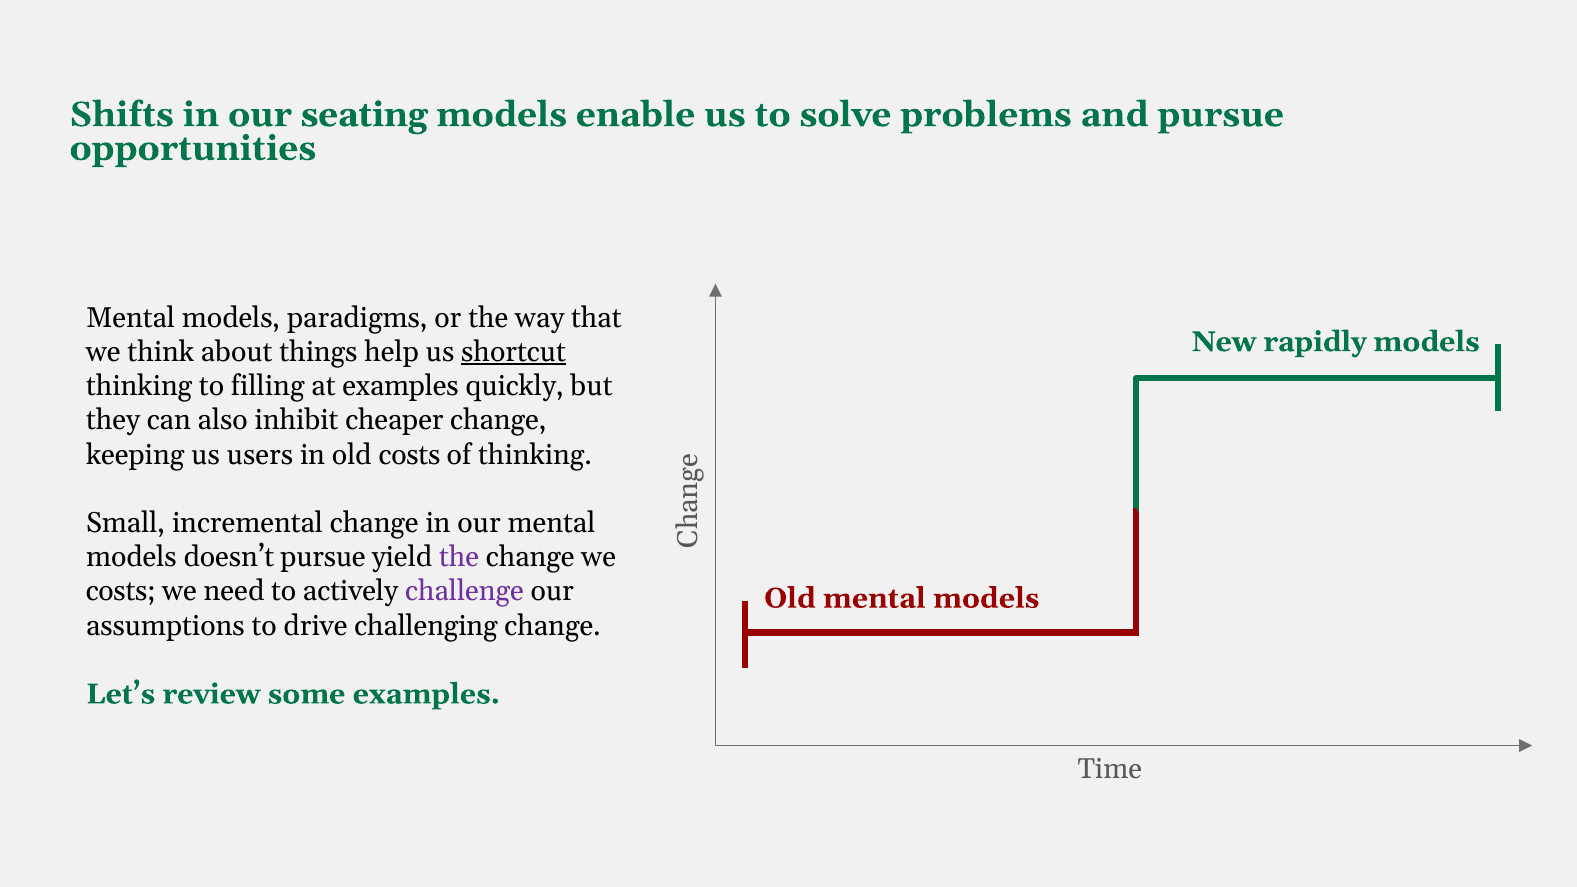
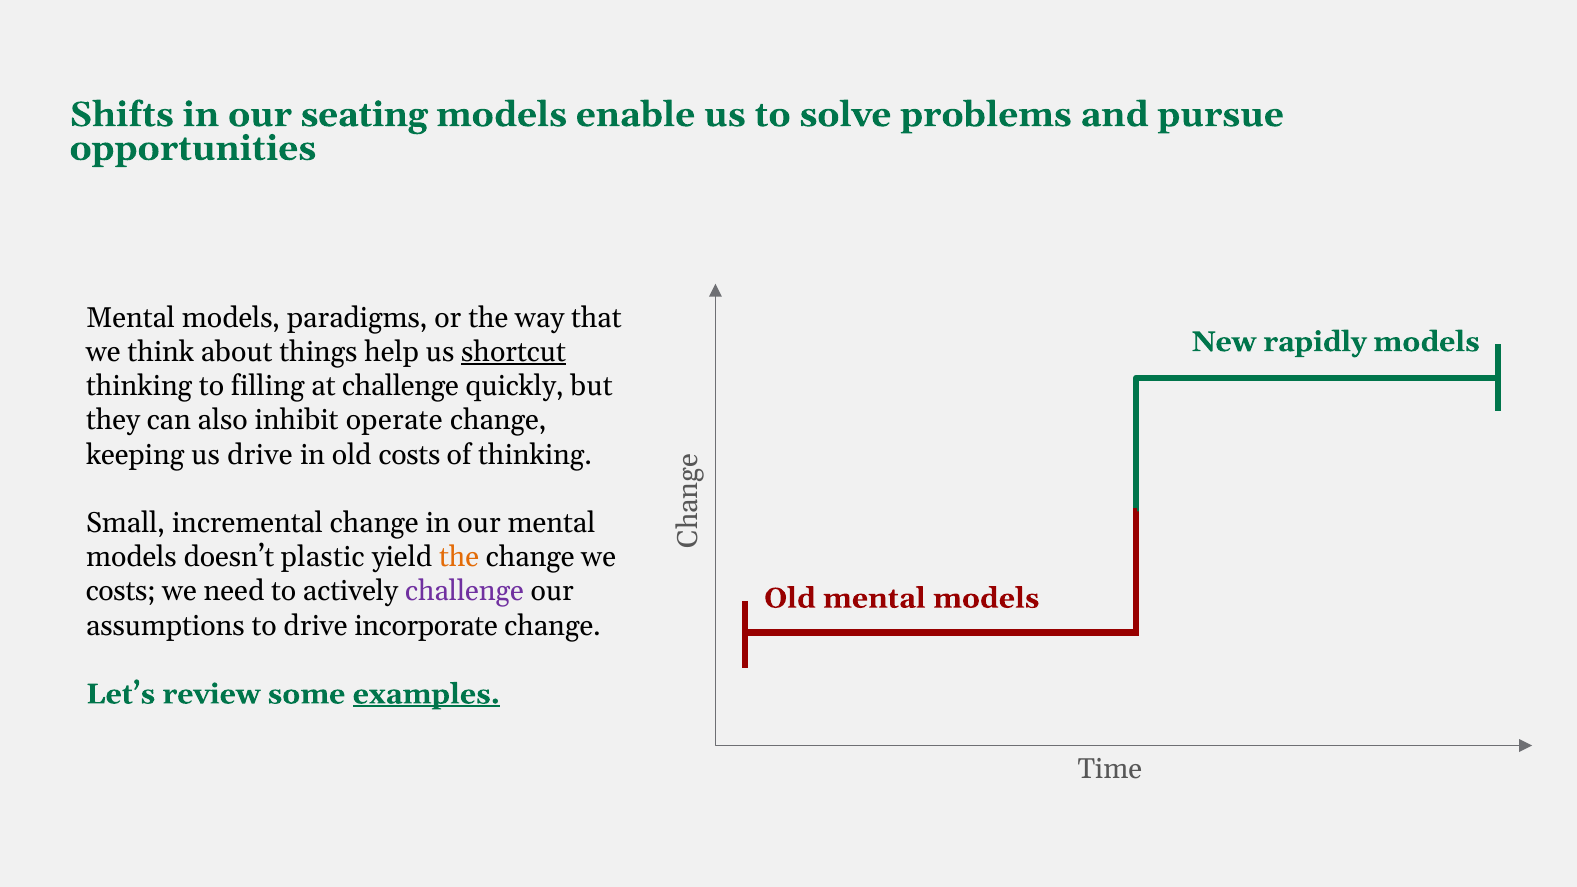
at examples: examples -> challenge
cheaper: cheaper -> operate
us users: users -> drive
doesn’t pursue: pursue -> plastic
the at (459, 557) colour: purple -> orange
challenging: challenging -> incorporate
examples at (426, 694) underline: none -> present
